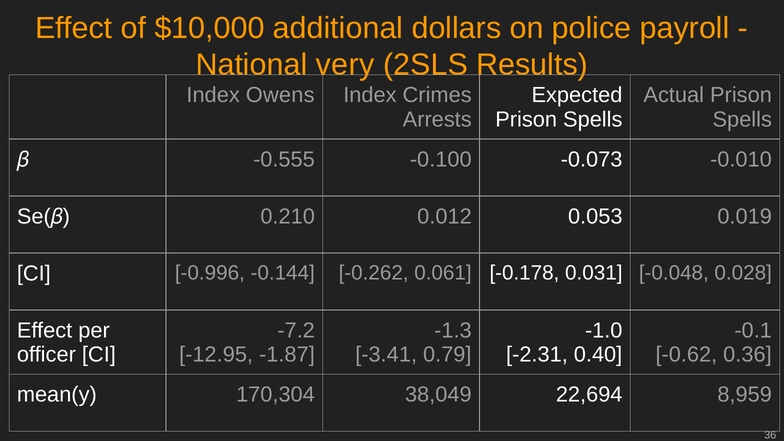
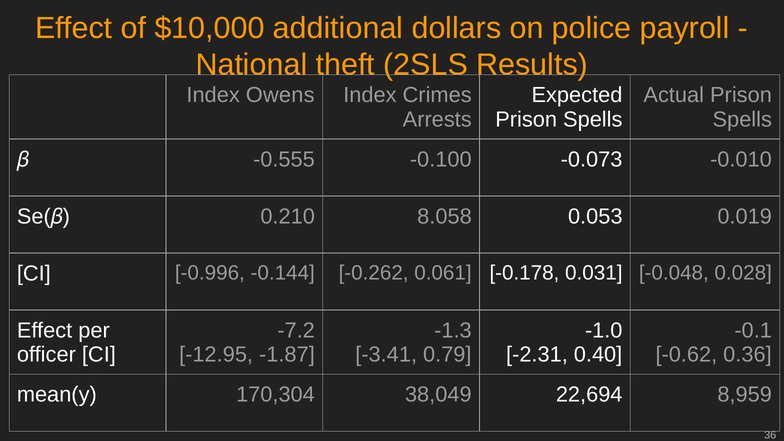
very: very -> theft
0.012: 0.012 -> 8.058
